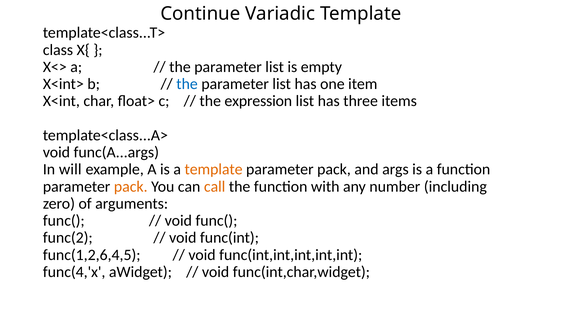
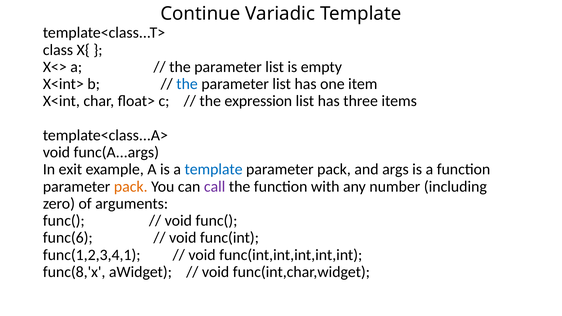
will: will -> exit
template at (214, 169) colour: orange -> blue
call colour: orange -> purple
func(2: func(2 -> func(6
func(1,2,6,4,5: func(1,2,6,4,5 -> func(1,2,3,4,1
func(4,'x: func(4,'x -> func(8,'x
